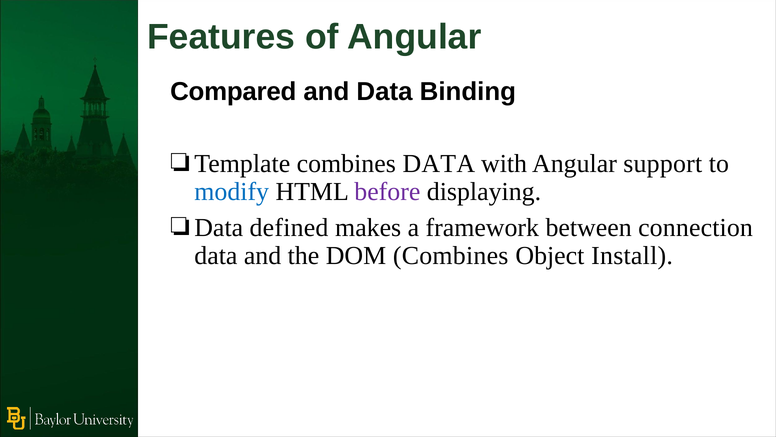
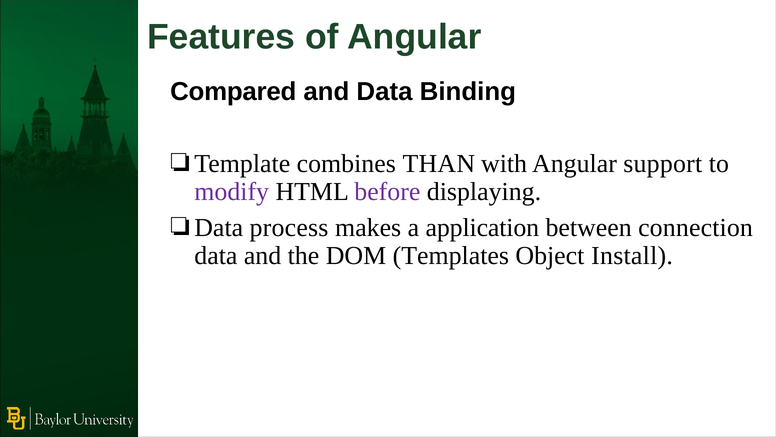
combines DATA: DATA -> THAN
modify colour: blue -> purple
defined: defined -> process
framework: framework -> application
DOM Combines: Combines -> Templates
